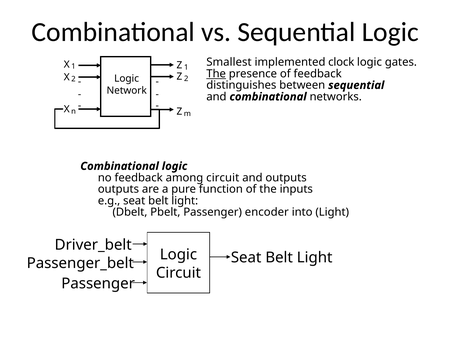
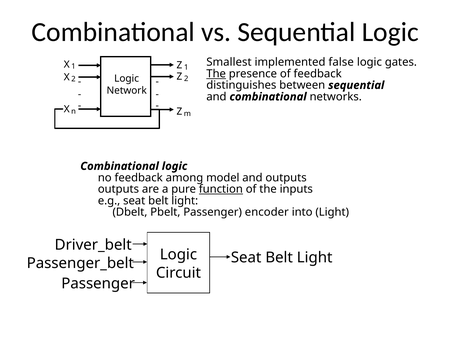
clock: clock -> false
among circuit: circuit -> model
function underline: none -> present
